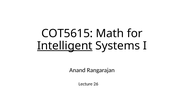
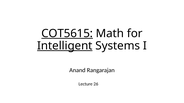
COT5615 underline: none -> present
